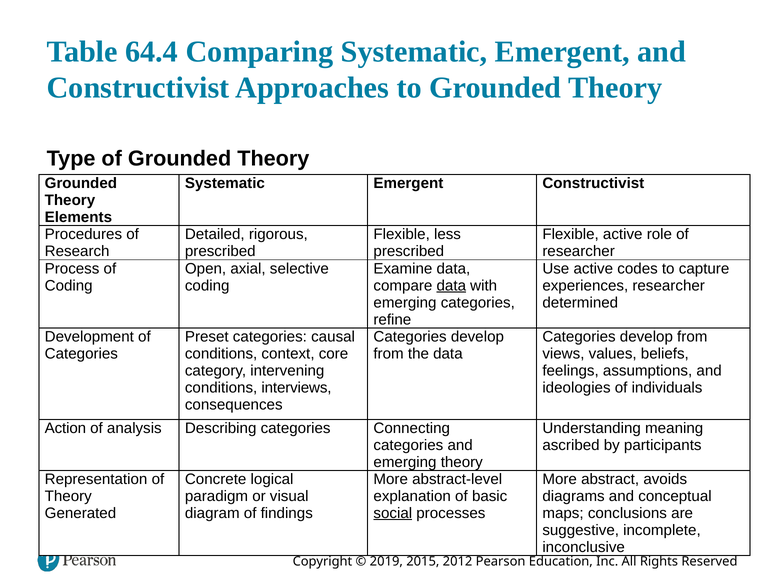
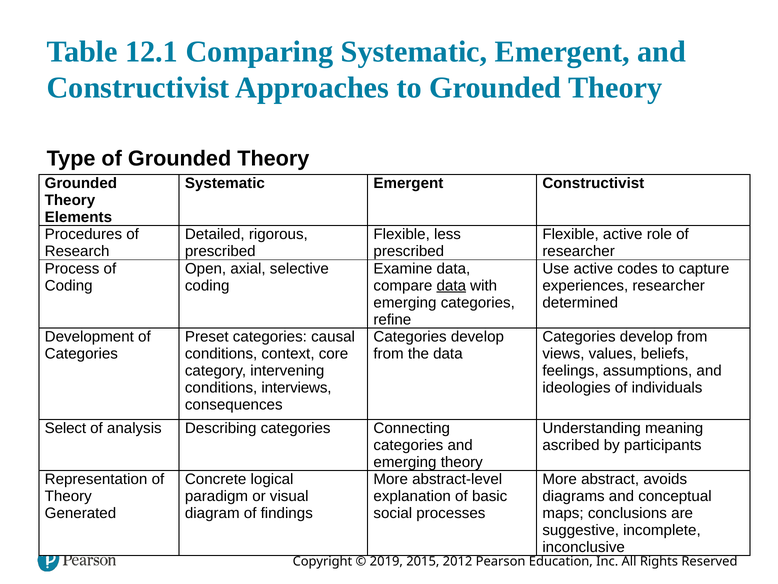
64.4: 64.4 -> 12.1
Action: Action -> Select
social underline: present -> none
